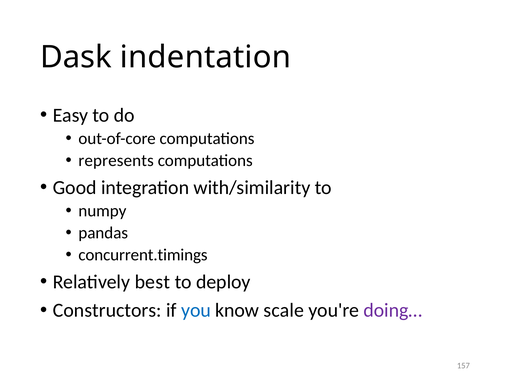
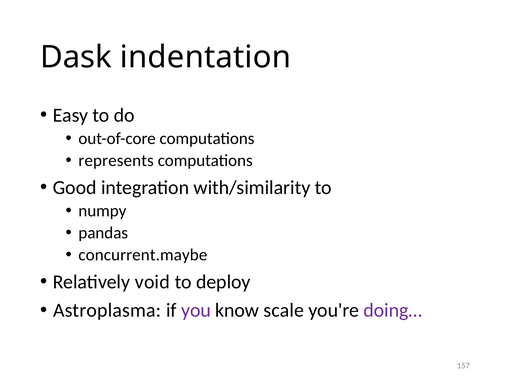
concurrent.timings: concurrent.timings -> concurrent.maybe
best: best -> void
Constructors: Constructors -> Astroplasma
you colour: blue -> purple
